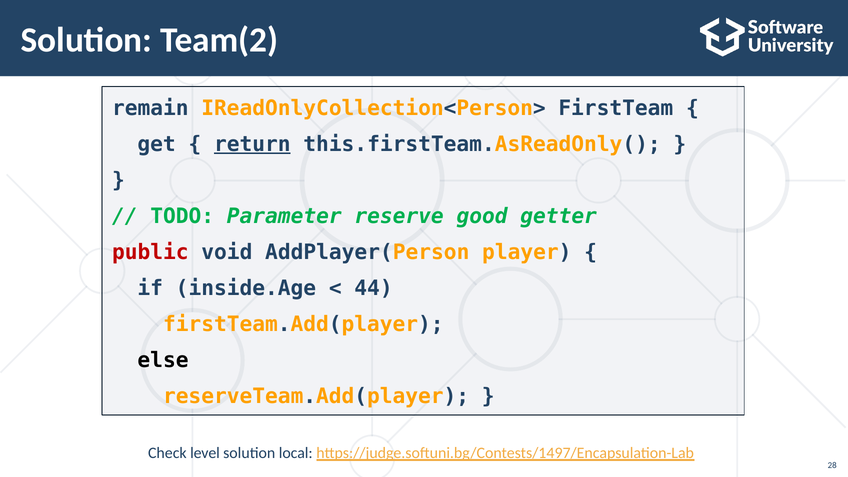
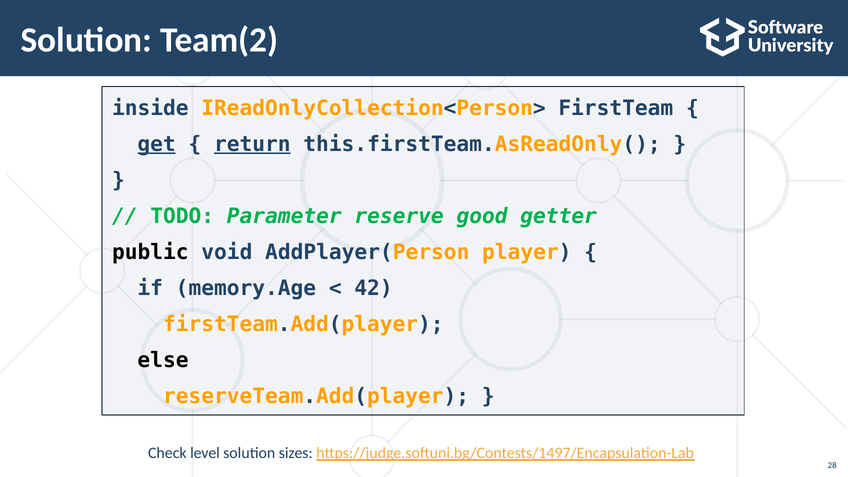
remain: remain -> inside
get underline: none -> present
public colour: red -> black
inside.Age: inside.Age -> memory.Age
44: 44 -> 42
local: local -> sizes
